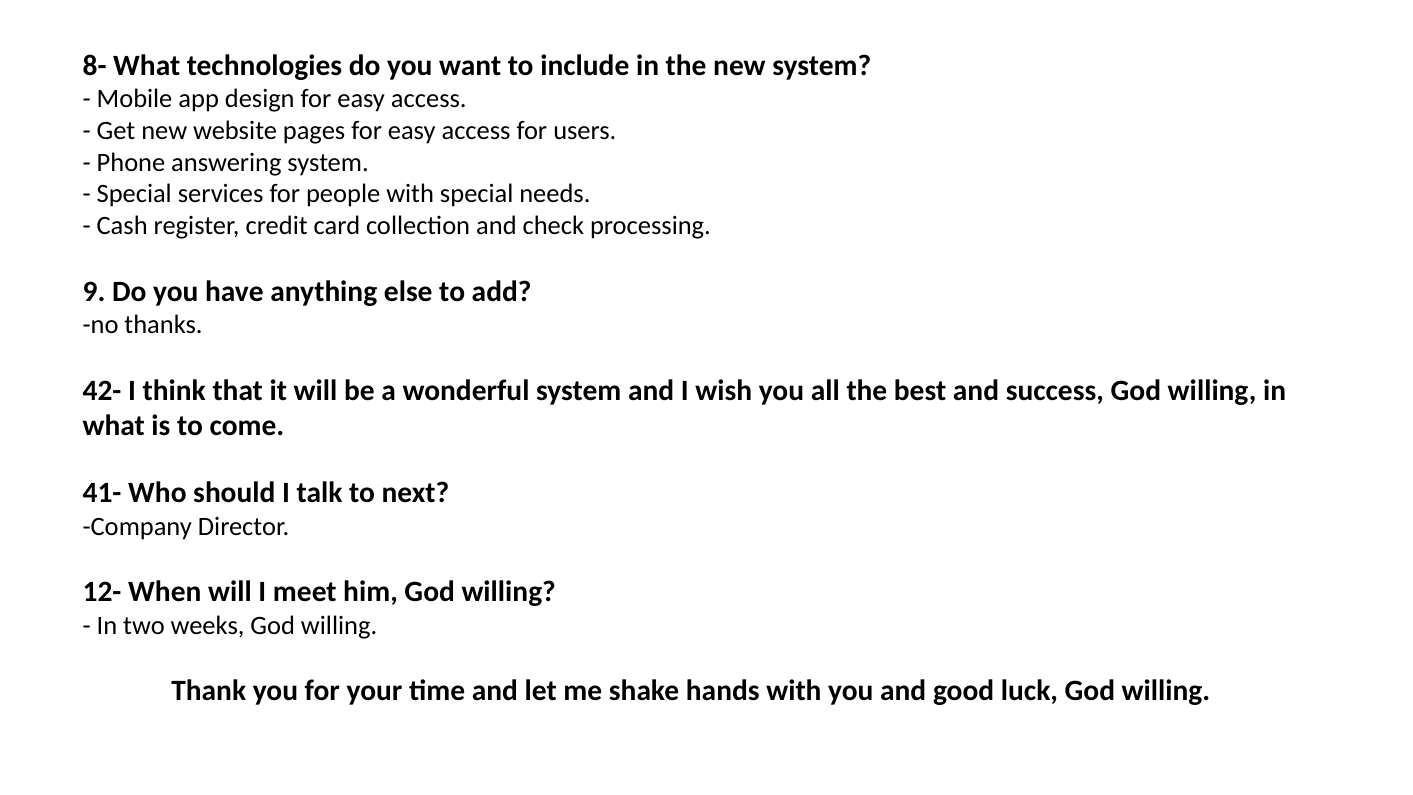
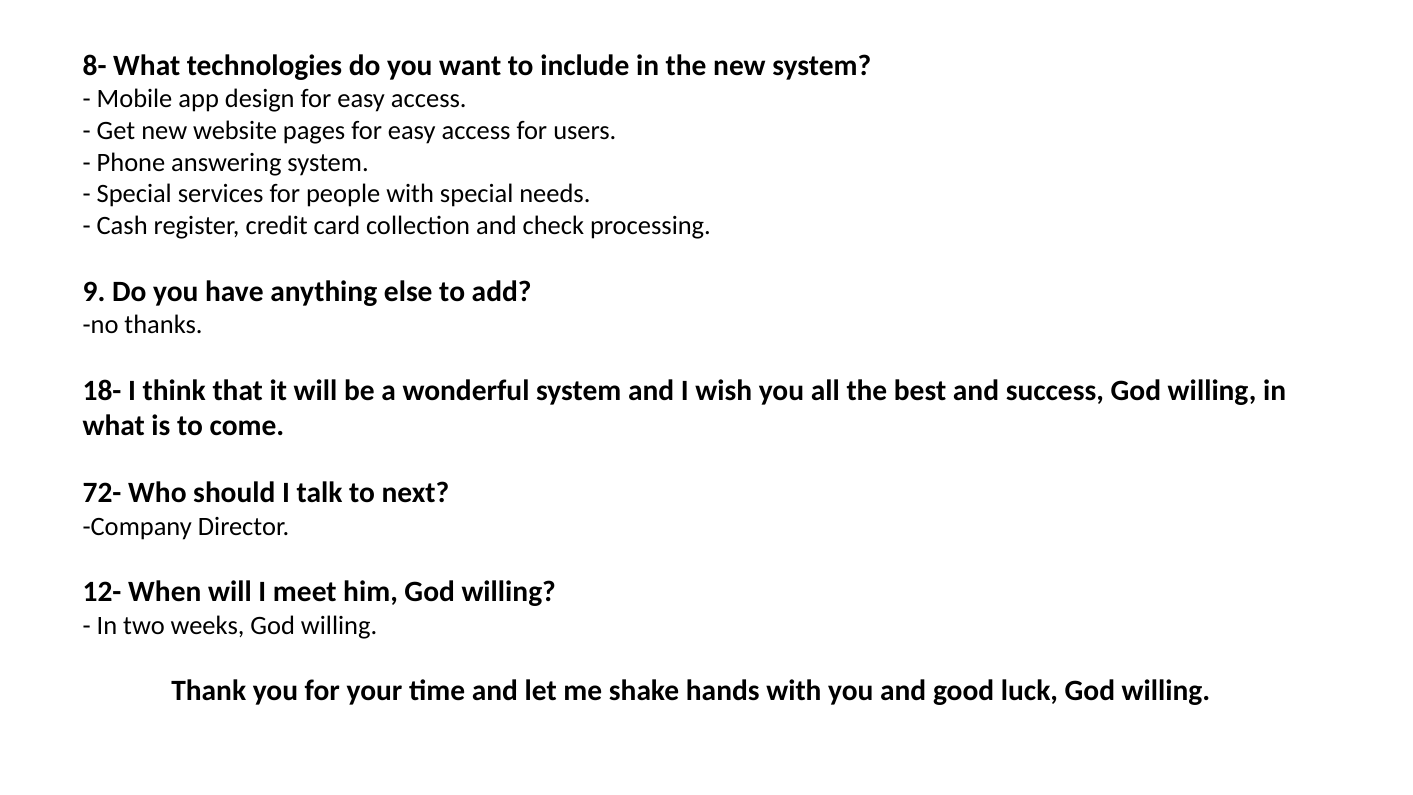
42-: 42- -> 18-
41-: 41- -> 72-
